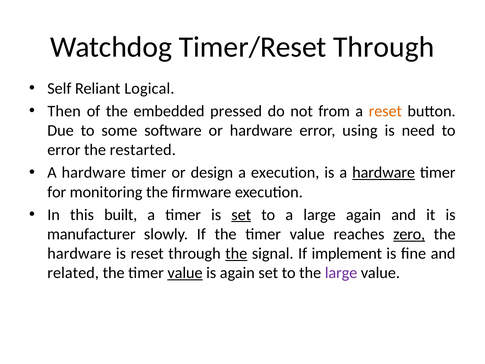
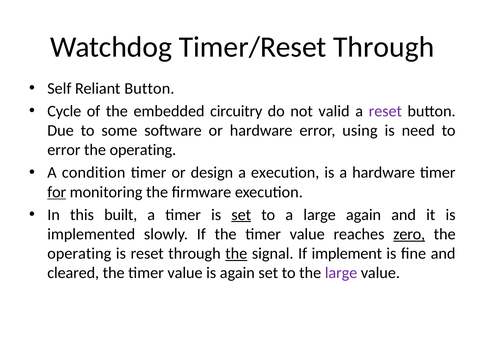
Reliant Logical: Logical -> Button
Then: Then -> Cycle
pressed: pressed -> circuitry
from: from -> valid
reset at (385, 111) colour: orange -> purple
restarted at (143, 150): restarted -> operating
hardware at (94, 173): hardware -> condition
hardware at (384, 173) underline: present -> none
for underline: none -> present
manufacturer: manufacturer -> implemented
hardware at (79, 253): hardware -> operating
related: related -> cleared
value at (185, 273) underline: present -> none
